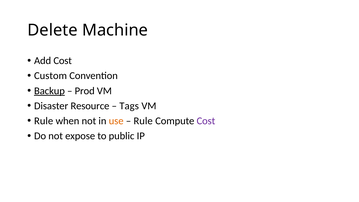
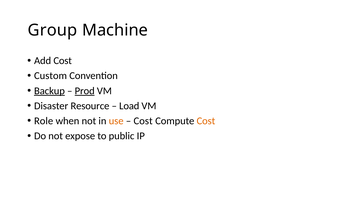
Delete: Delete -> Group
Prod underline: none -> present
Tags: Tags -> Load
Rule at (44, 121): Rule -> Role
Rule at (143, 121): Rule -> Cost
Cost at (206, 121) colour: purple -> orange
